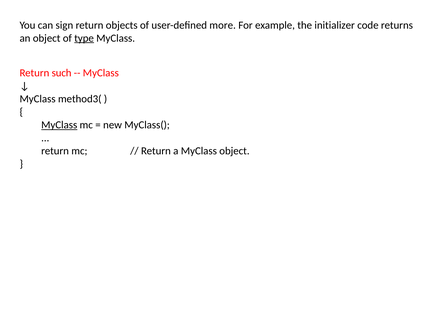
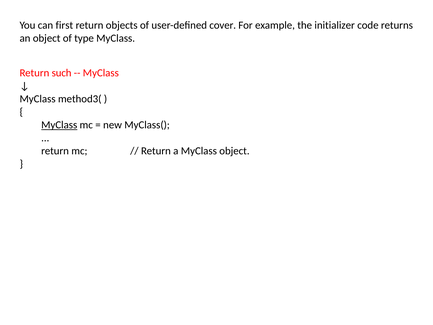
sign: sign -> first
more: more -> cover
type underline: present -> none
